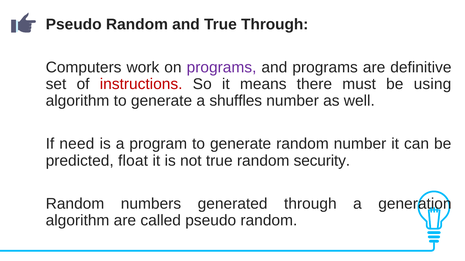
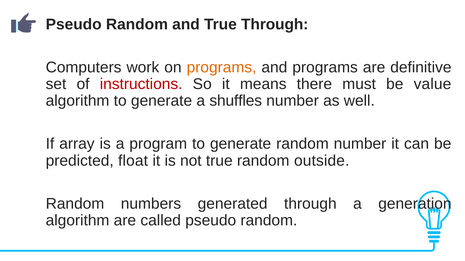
programs at (222, 67) colour: purple -> orange
using: using -> value
need: need -> array
security: security -> outside
